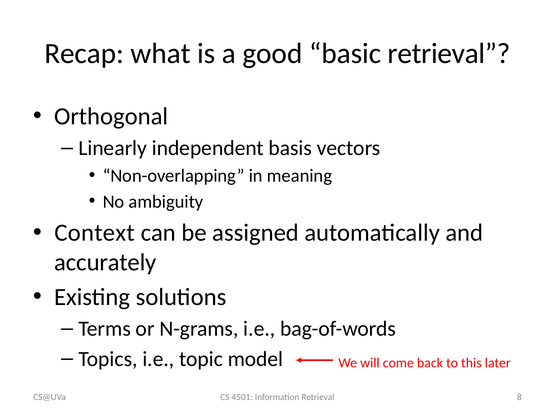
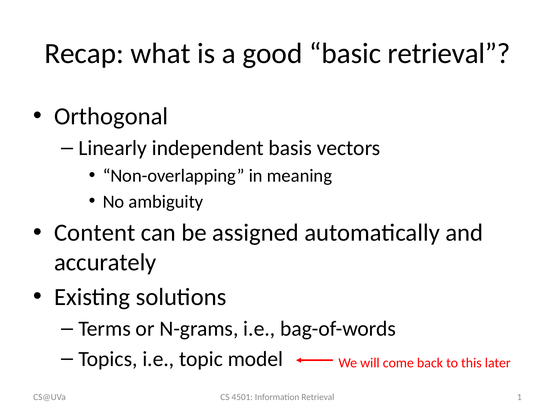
Context: Context -> Content
8: 8 -> 1
